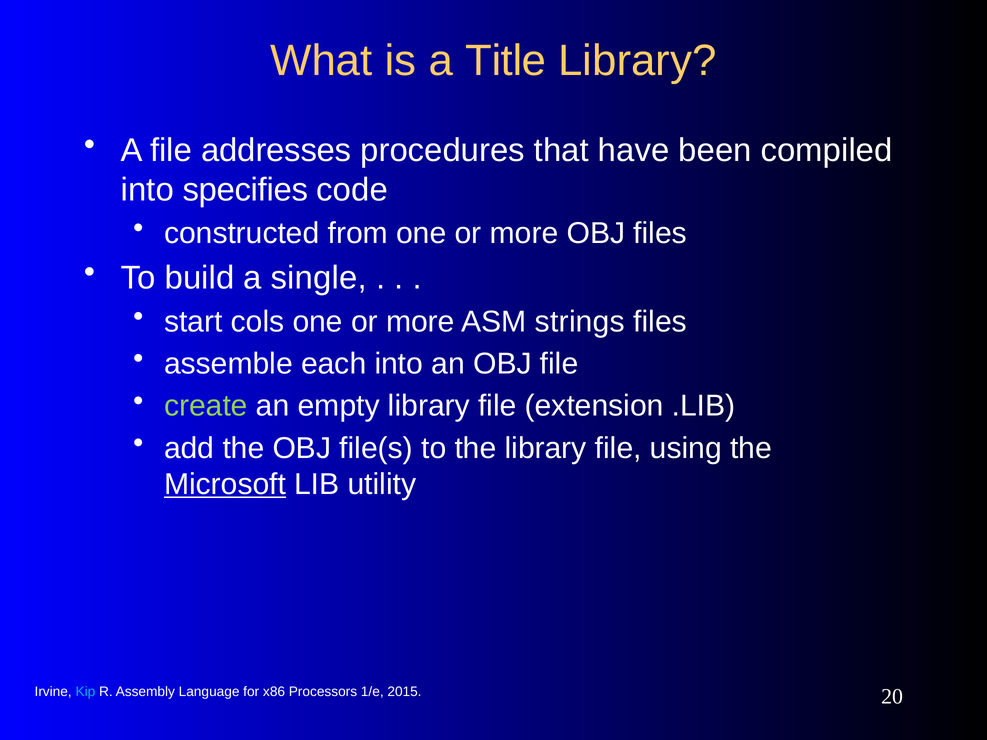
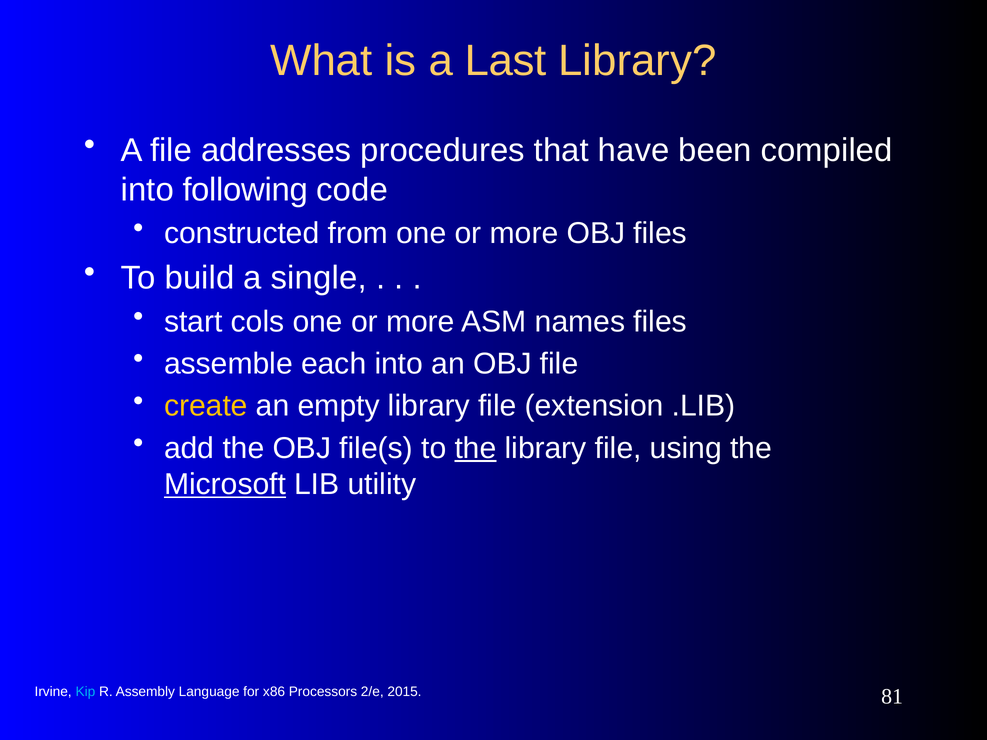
Title: Title -> Last
specifies: specifies -> following
strings: strings -> names
create colour: light green -> yellow
the at (476, 448) underline: none -> present
1/e: 1/e -> 2/e
20: 20 -> 81
